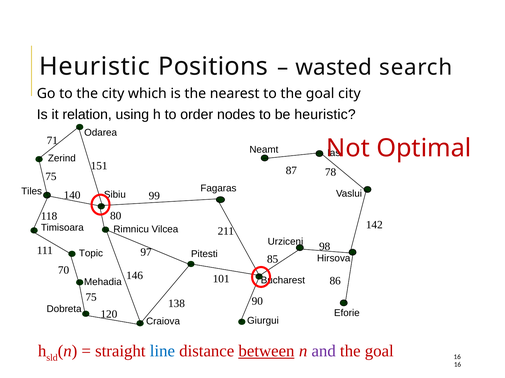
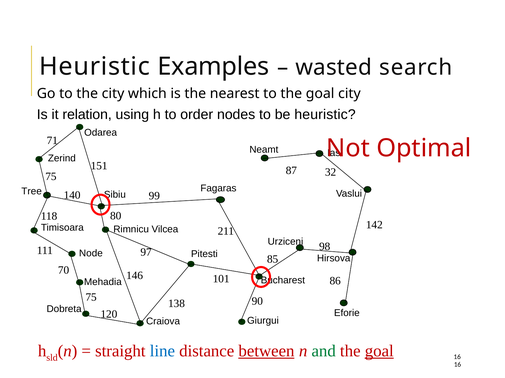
Positions: Positions -> Examples
78: 78 -> 32
Tiles: Tiles -> Tree
Topic: Topic -> Node
and colour: purple -> green
goal at (379, 352) underline: none -> present
